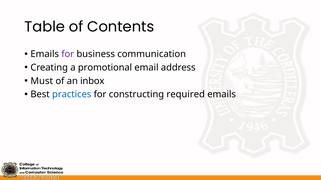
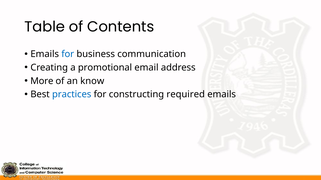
for at (68, 54) colour: purple -> blue
Must: Must -> More
inbox: inbox -> know
